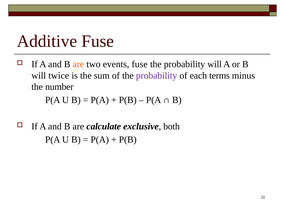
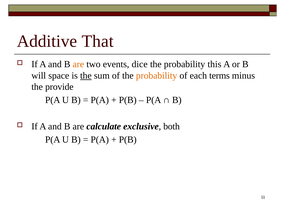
Additive Fuse: Fuse -> That
events fuse: fuse -> dice
probability will: will -> this
twice: twice -> space
the at (86, 75) underline: none -> present
probability at (157, 75) colour: purple -> orange
number: number -> provide
